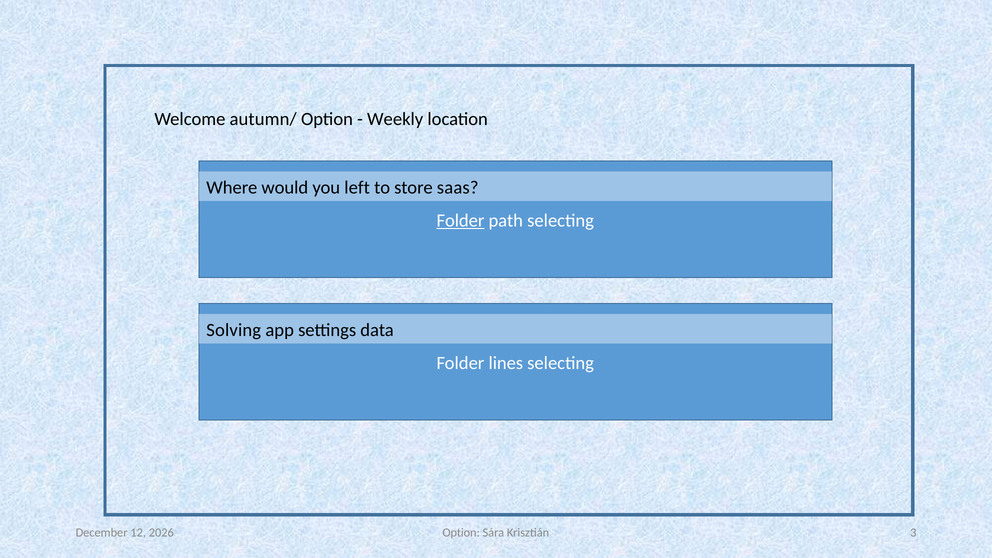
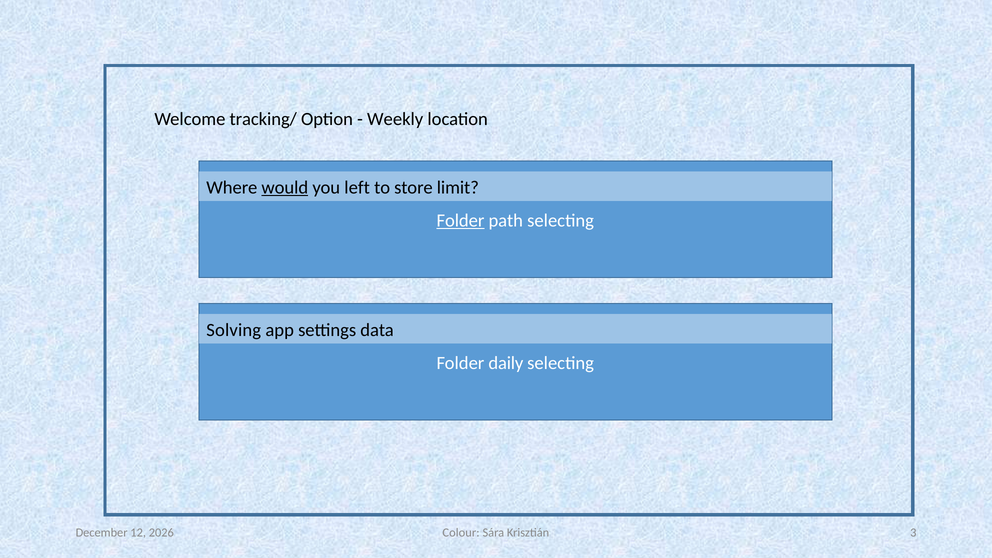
autumn/: autumn/ -> tracking/
would underline: none -> present
saas: saas -> limit
lines: lines -> daily
Option at (461, 533): Option -> Colour
